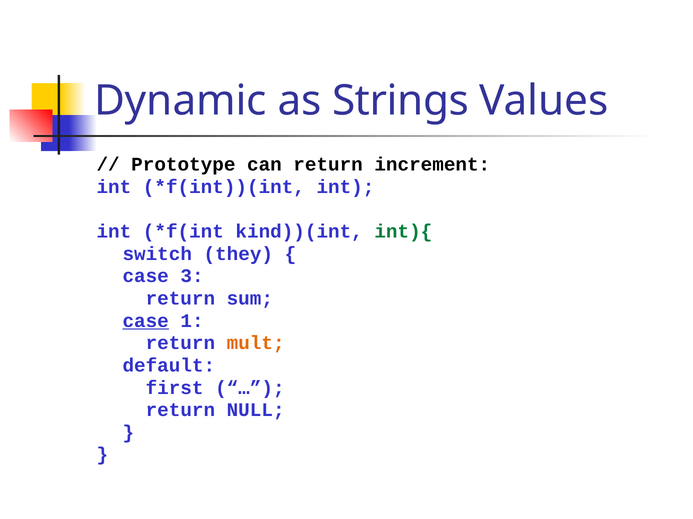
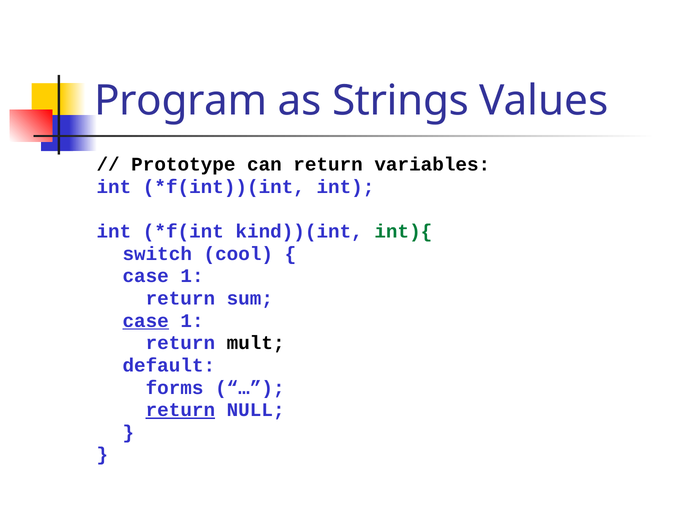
Dynamic: Dynamic -> Program
increment: increment -> variables
they: they -> cool
3 at (192, 277): 3 -> 1
mult colour: orange -> black
first: first -> forms
return at (180, 411) underline: none -> present
